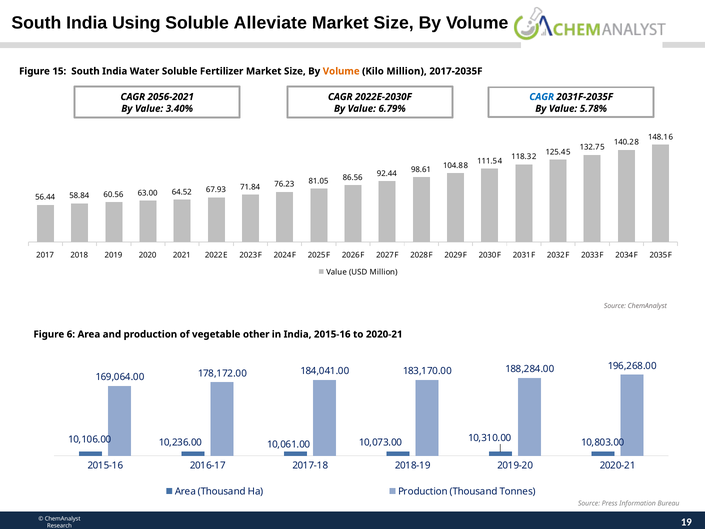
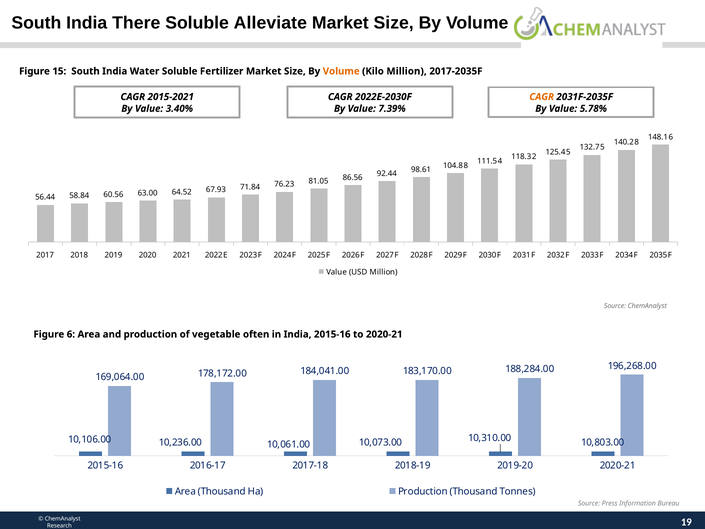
Using: Using -> There
2056-2021: 2056-2021 -> 2015-2021
CAGR at (542, 97) colour: blue -> orange
6.79%: 6.79% -> 7.39%
other: other -> often
